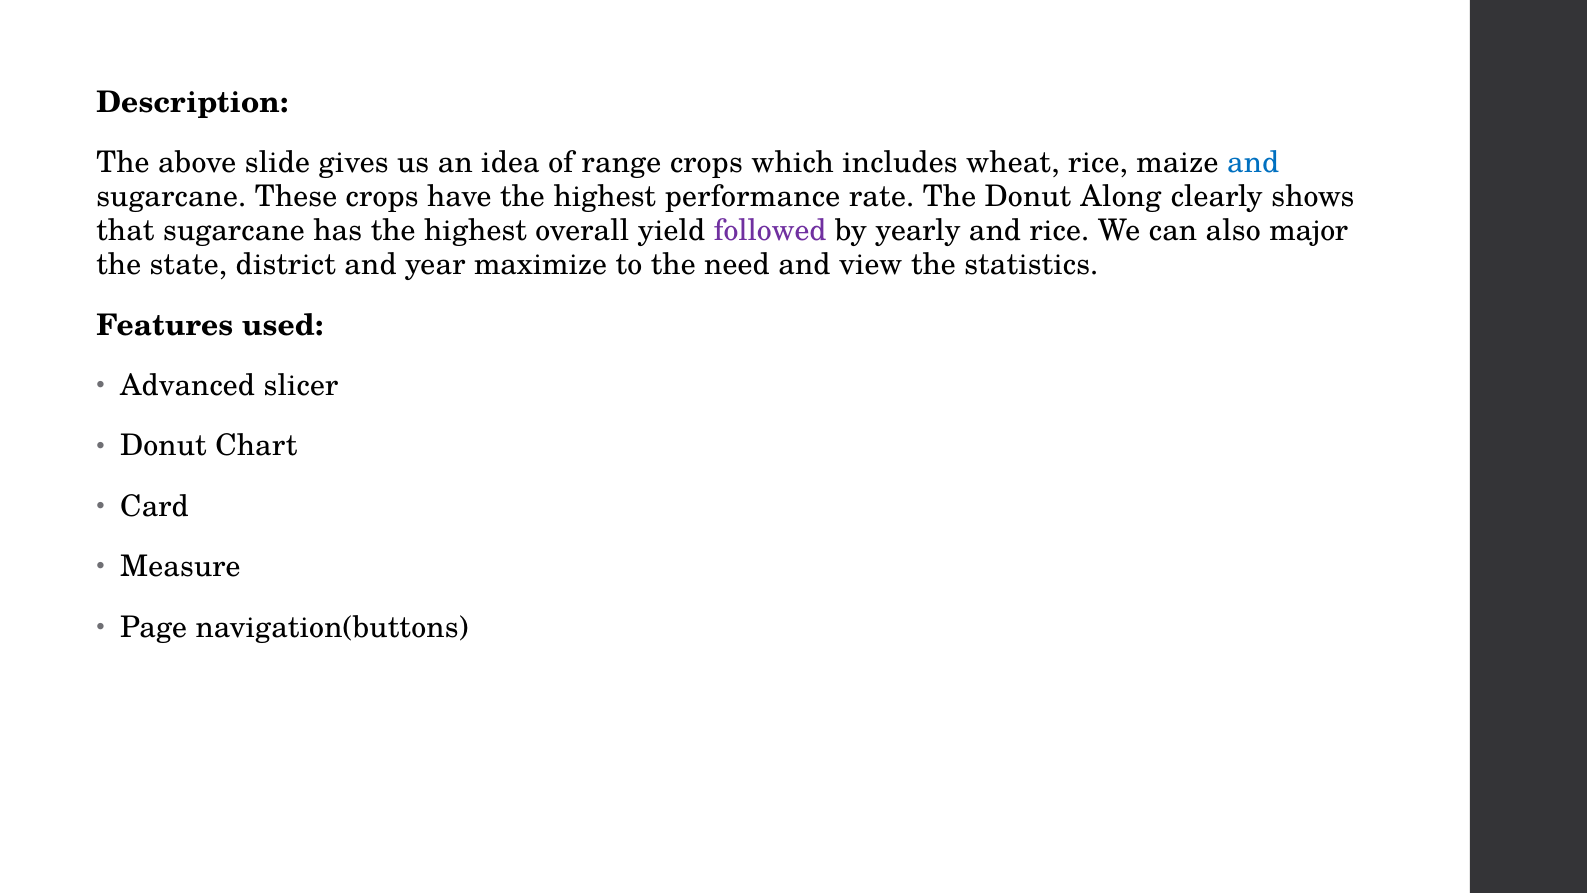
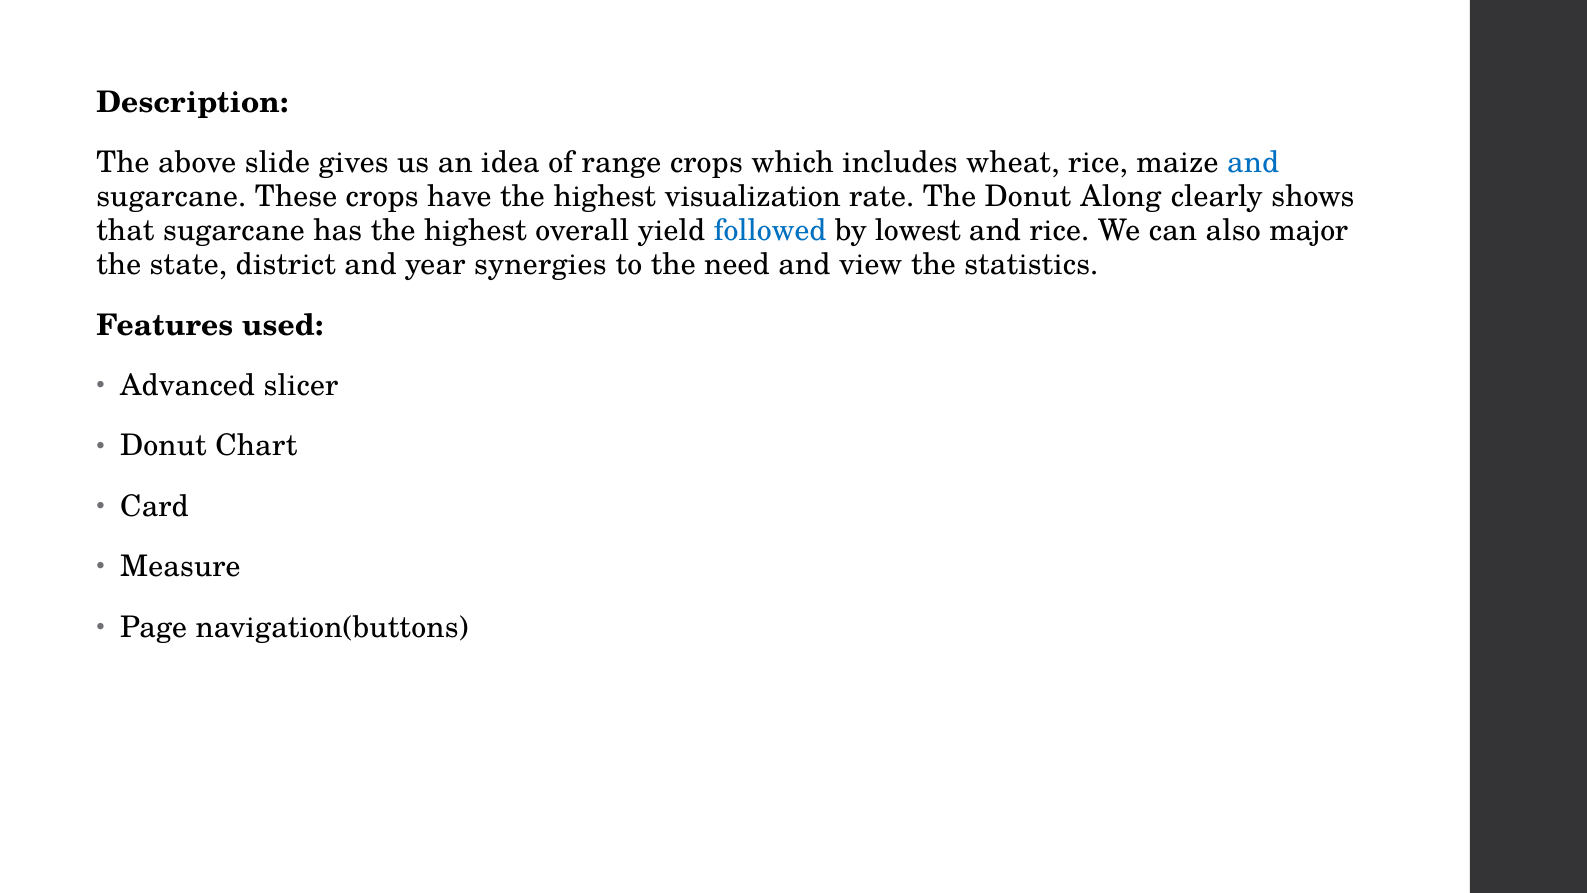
performance: performance -> visualization
followed colour: purple -> blue
yearly: yearly -> lowest
maximize: maximize -> synergies
